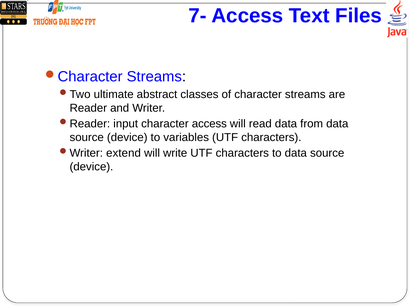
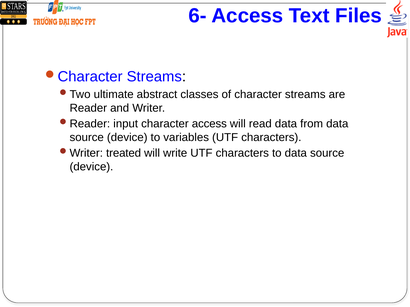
7-: 7- -> 6-
extend: extend -> treated
